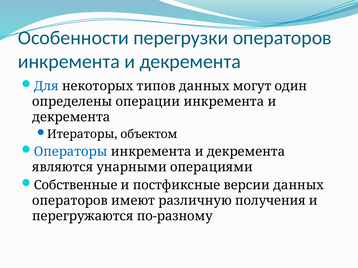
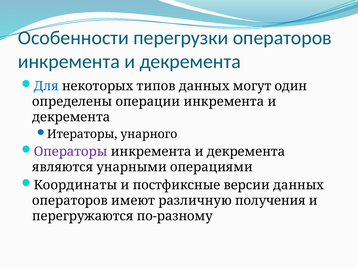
объектом: объектом -> унарного
Операторы colour: blue -> purple
Собственные: Собственные -> Координаты
